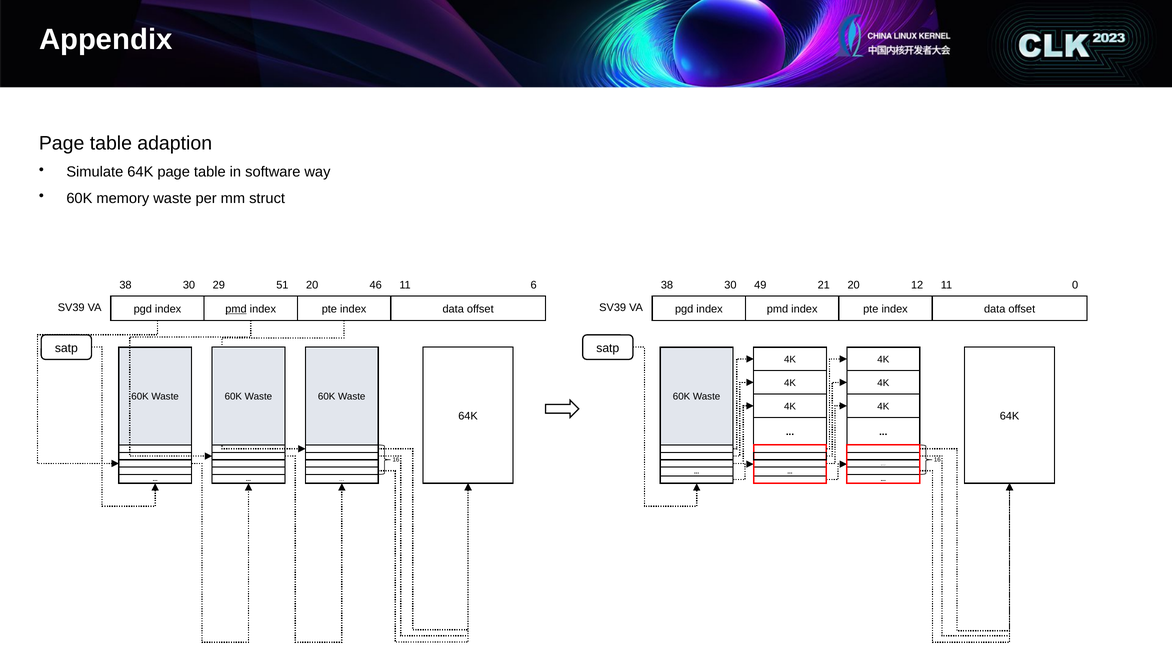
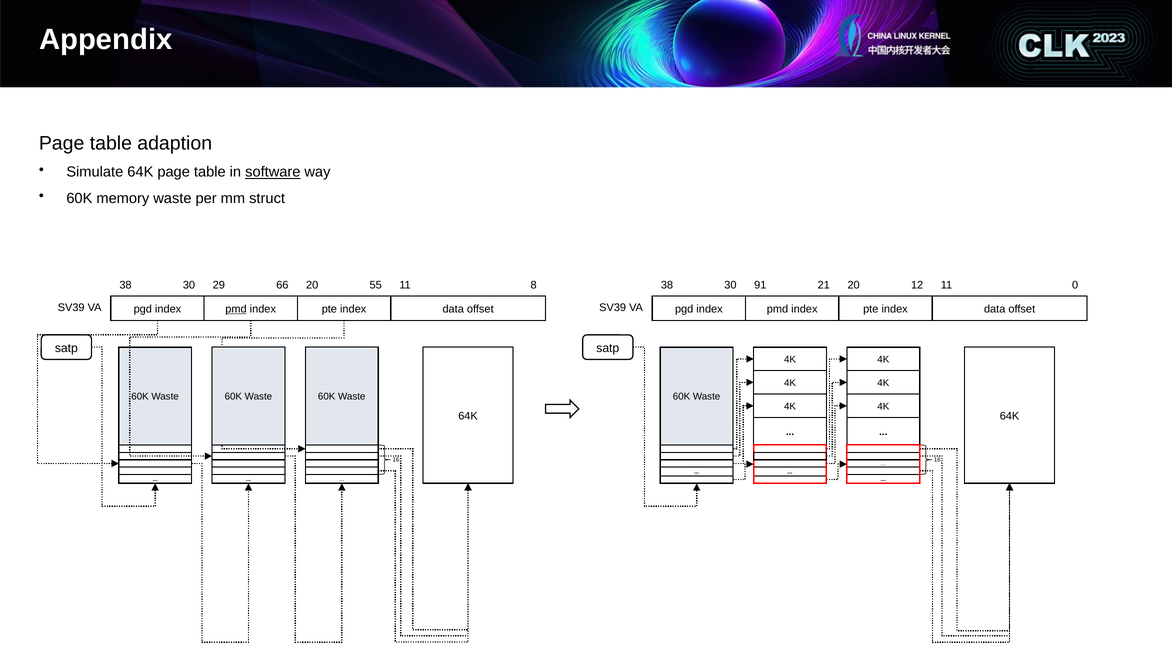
software underline: none -> present
51: 51 -> 66
46: 46 -> 55
6: 6 -> 8
49: 49 -> 91
